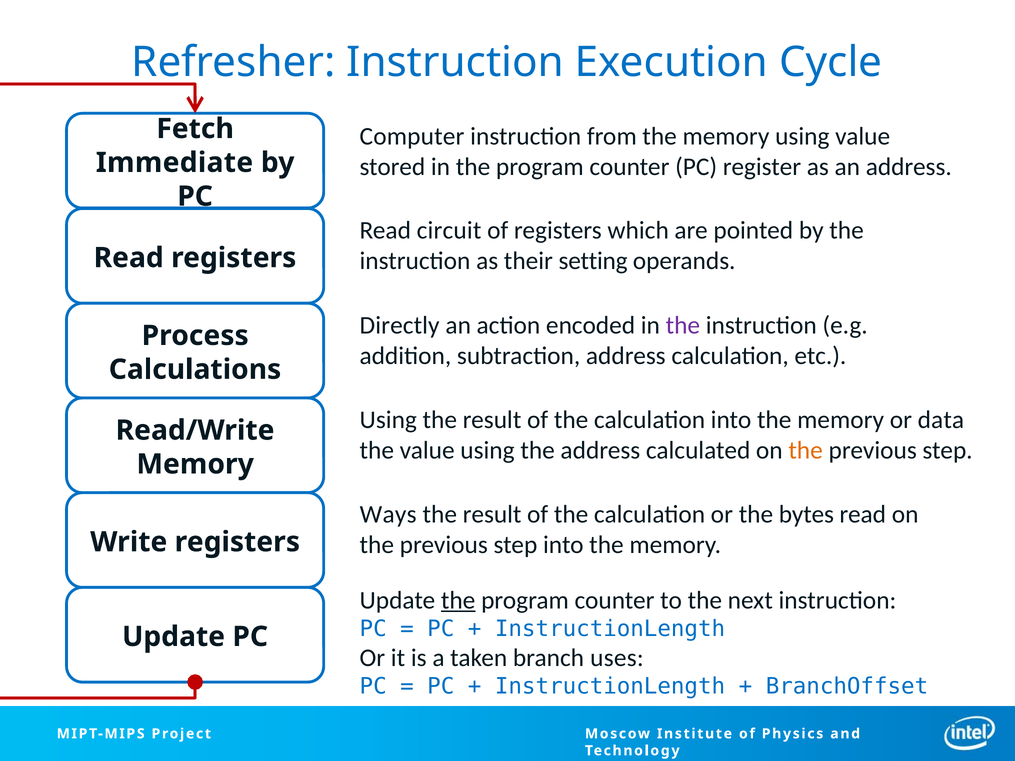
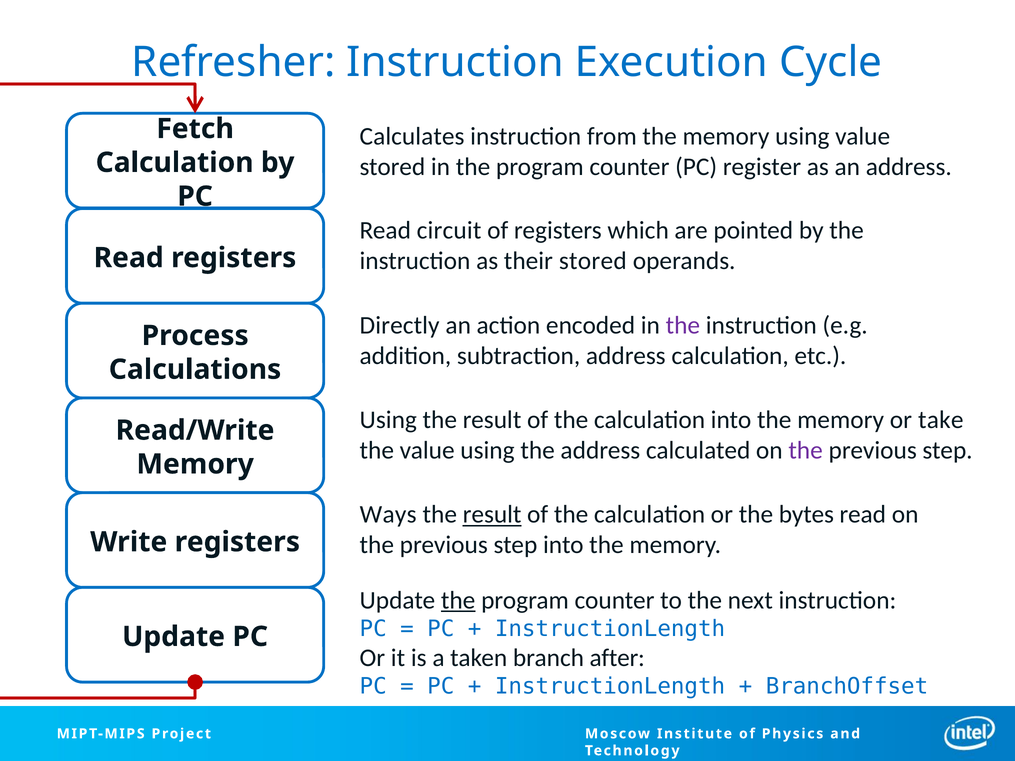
Computer: Computer -> Calculates
Immediate at (174, 163): Immediate -> Calculation
their setting: setting -> stored
data: data -> take
the at (806, 450) colour: orange -> purple
result at (492, 515) underline: none -> present
uses: uses -> after
